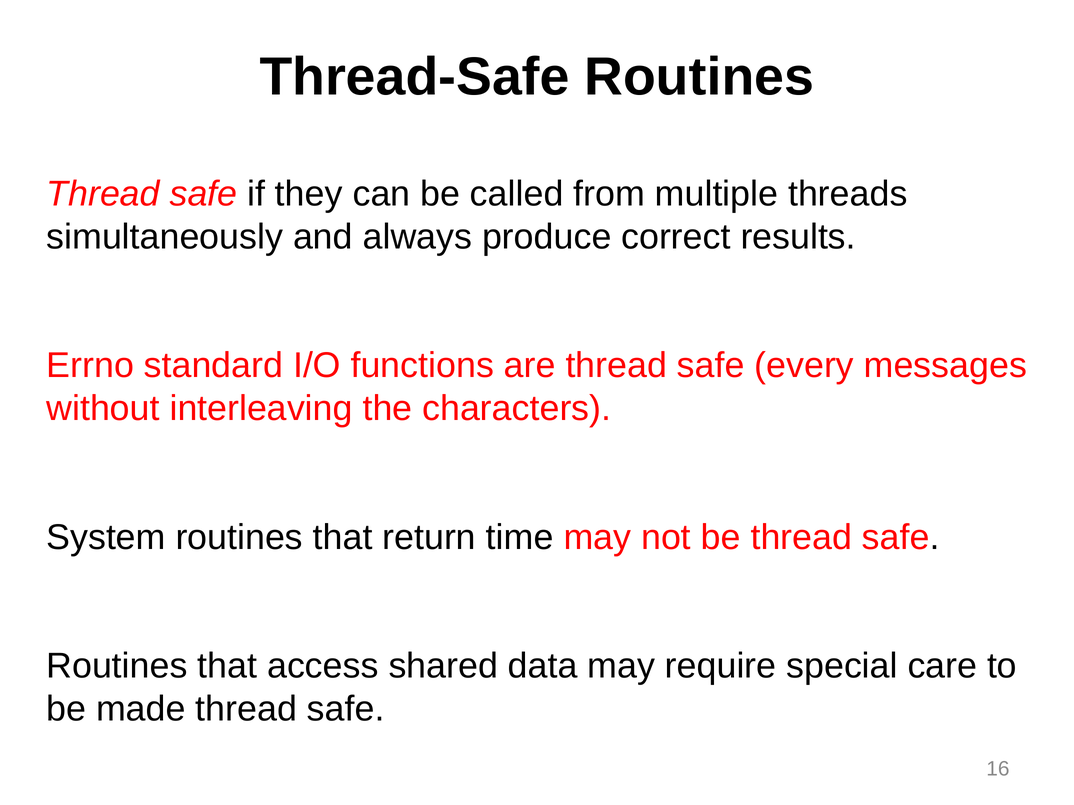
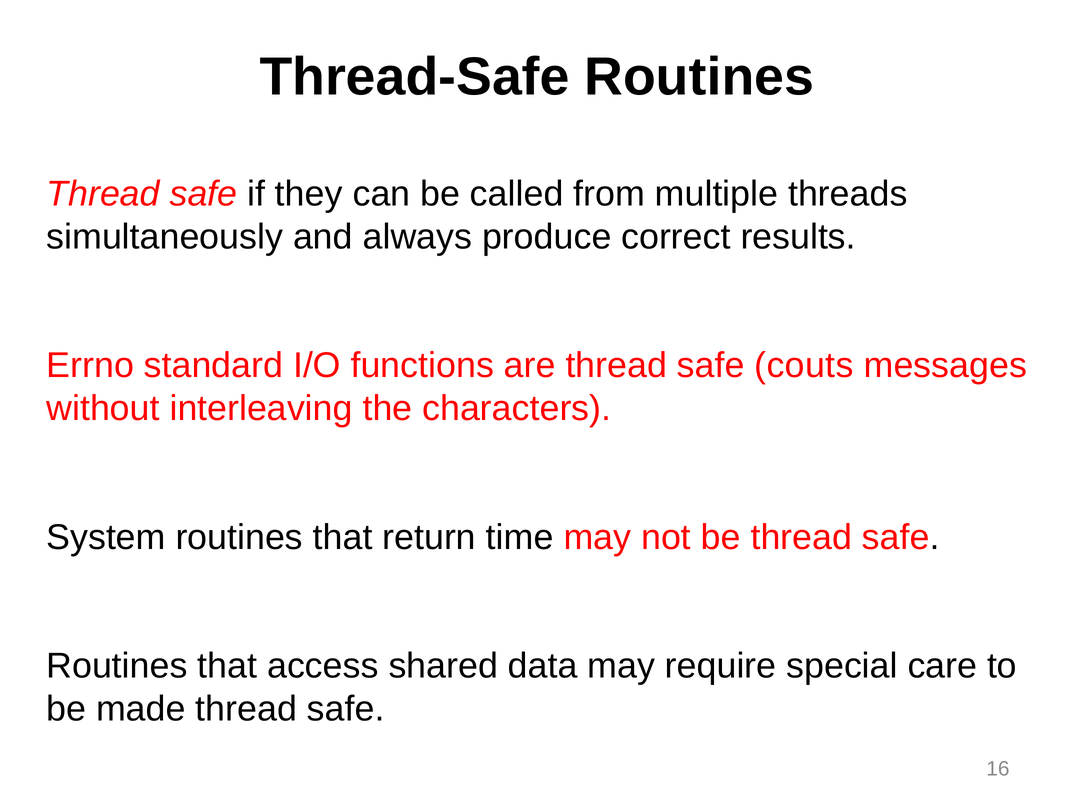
every: every -> couts
